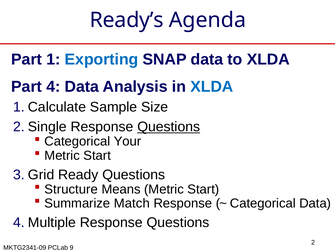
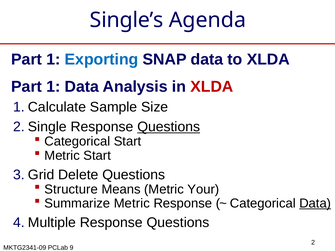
Ready’s: Ready’s -> Single’s
4 at (53, 87): 4 -> 1
XLDA at (212, 87) colour: blue -> red
Categorical Your: Your -> Start
Ready: Ready -> Delete
Means Metric Start: Start -> Your
Summarize Match: Match -> Metric
Data at (315, 203) underline: none -> present
